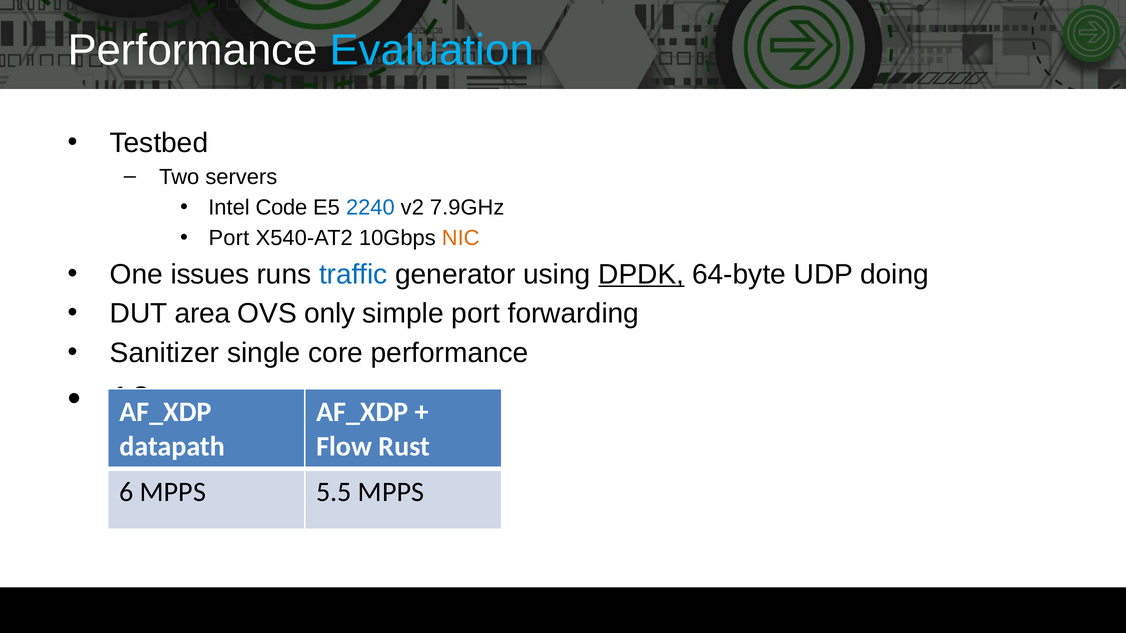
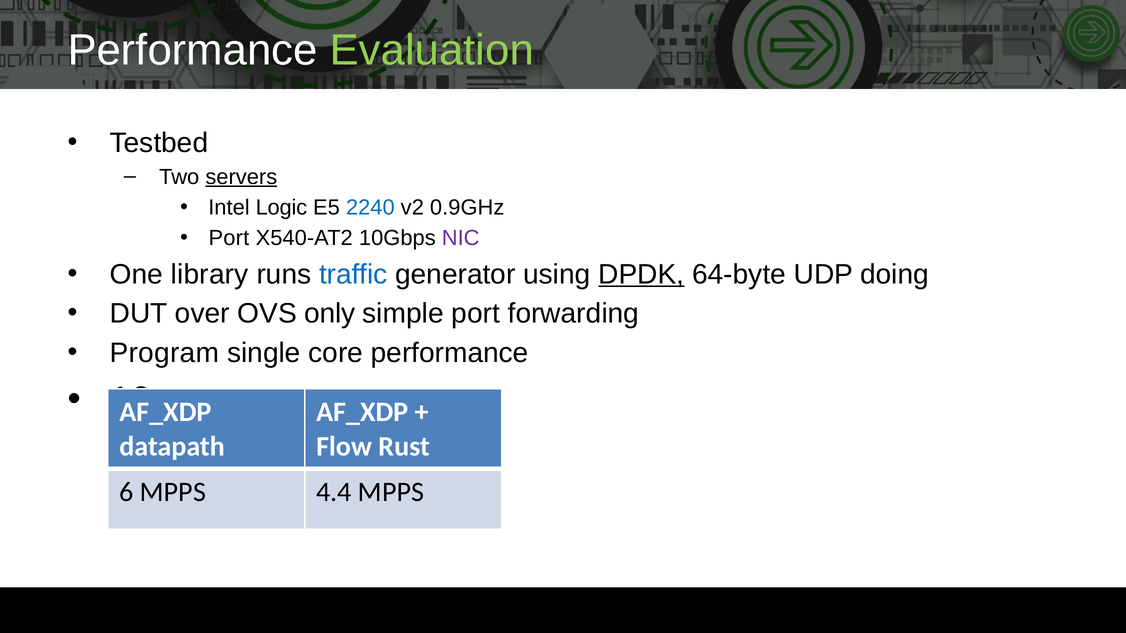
Evaluation colour: light blue -> light green
servers underline: none -> present
Code: Code -> Logic
7.9GHz: 7.9GHz -> 0.9GHz
NIC colour: orange -> purple
issues: issues -> library
area: area -> over
Sanitizer: Sanitizer -> Program
5.5: 5.5 -> 4.4
